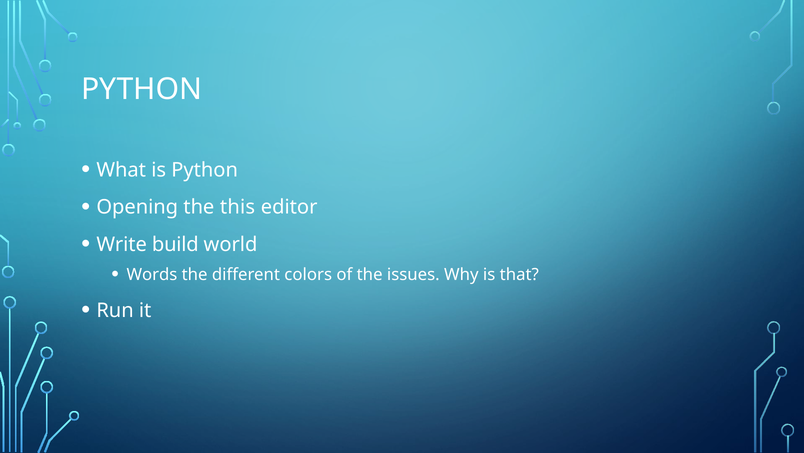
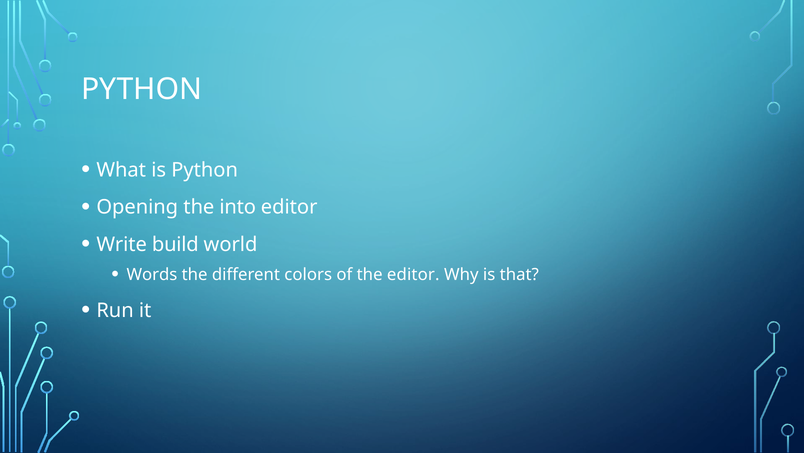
this: this -> into
the issues: issues -> editor
